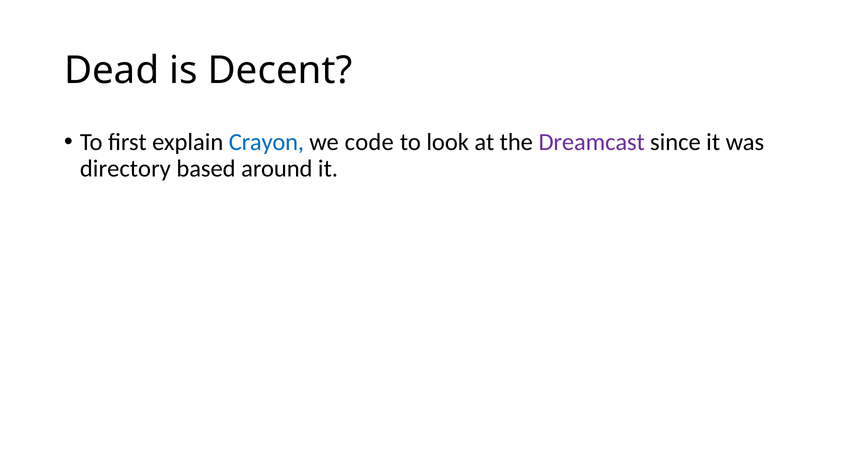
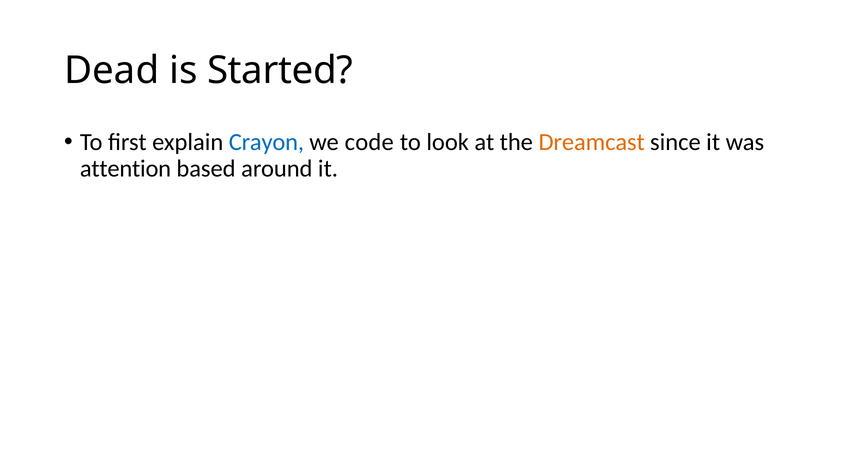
Decent: Decent -> Started
Dreamcast colour: purple -> orange
directory: directory -> attention
